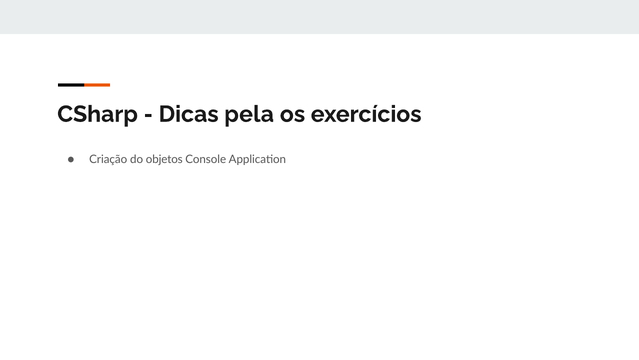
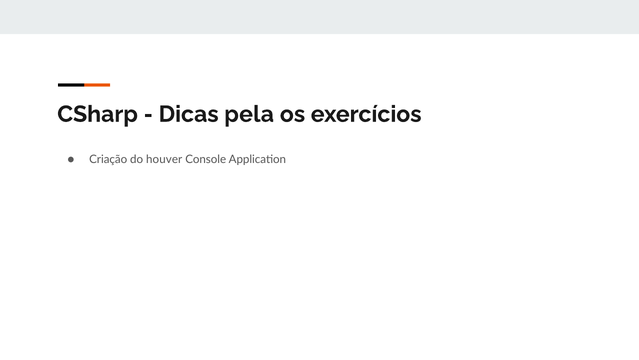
objetos: objetos -> houver
